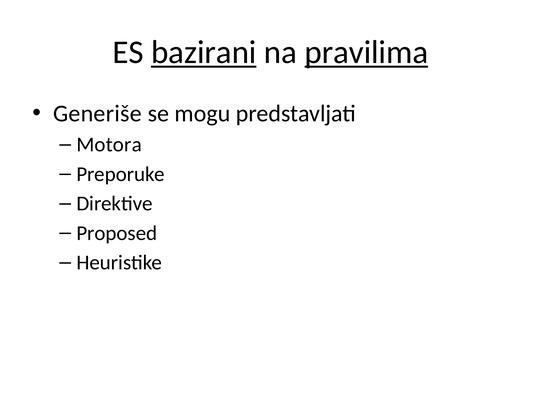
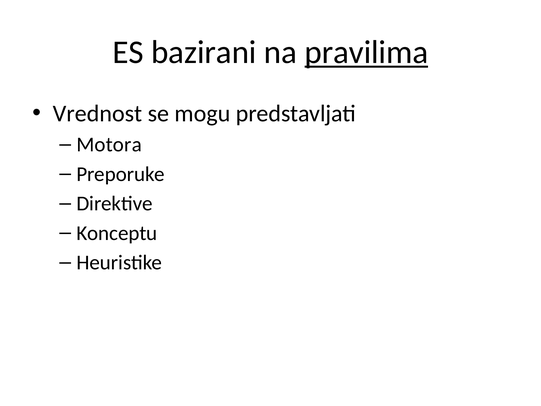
bazirani underline: present -> none
Generiše: Generiše -> Vrednost
Proposed: Proposed -> Konceptu
